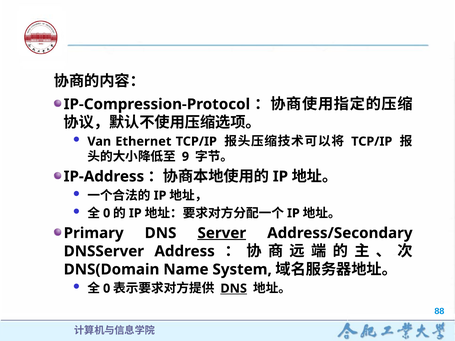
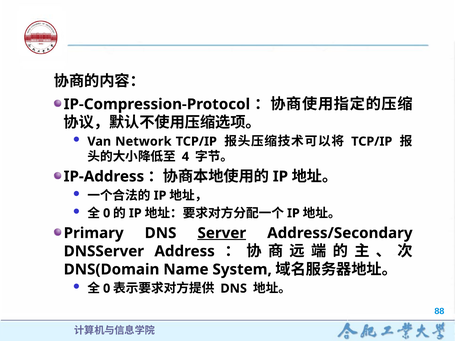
Ethernet: Ethernet -> Network
9: 9 -> 4
DNS at (234, 289) underline: present -> none
